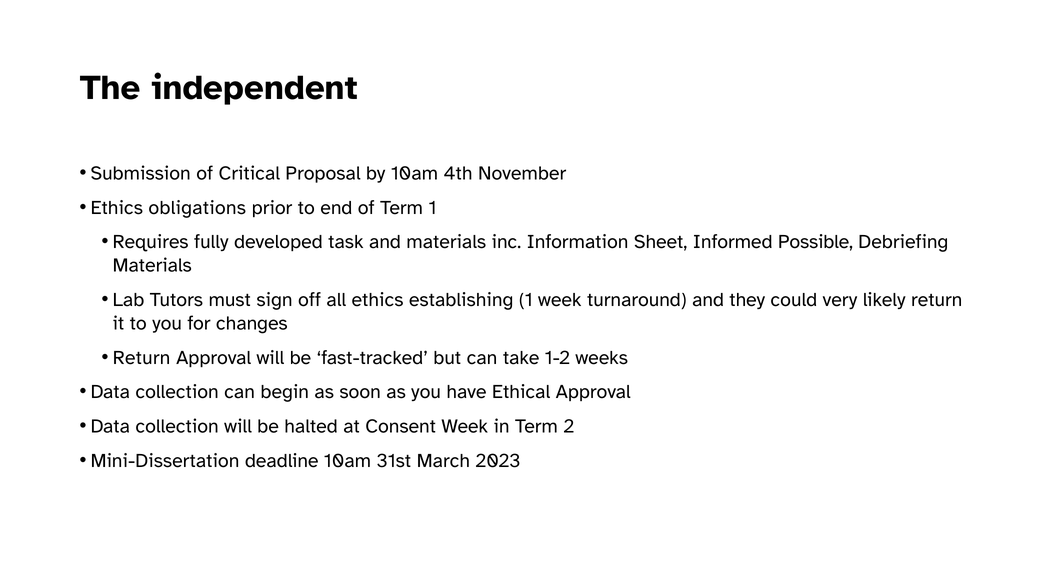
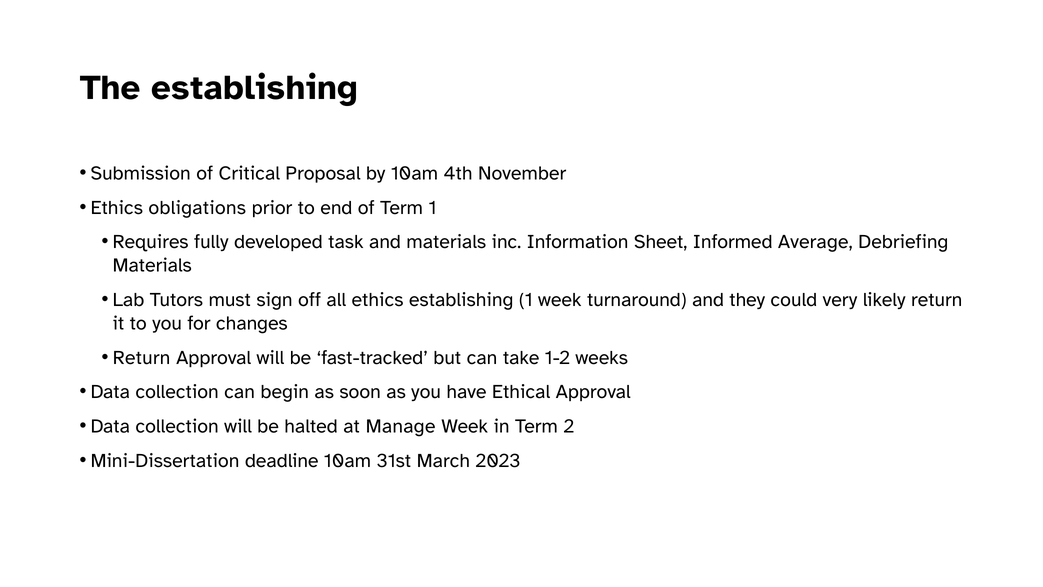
The independent: independent -> establishing
Possible: Possible -> Average
Consent: Consent -> Manage
